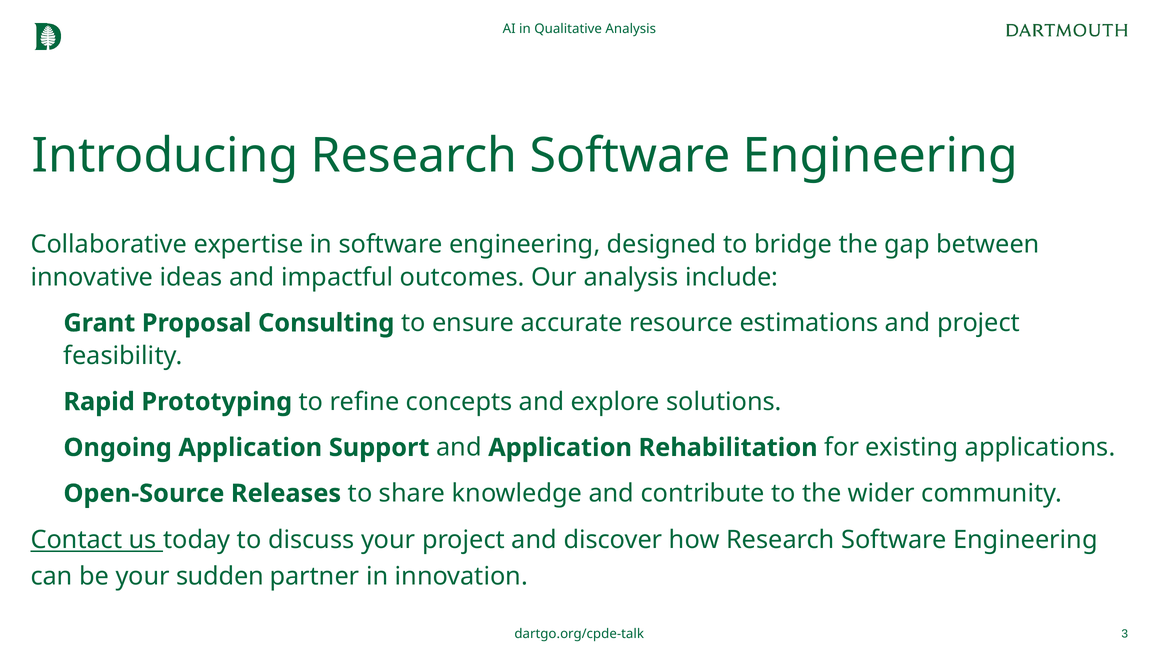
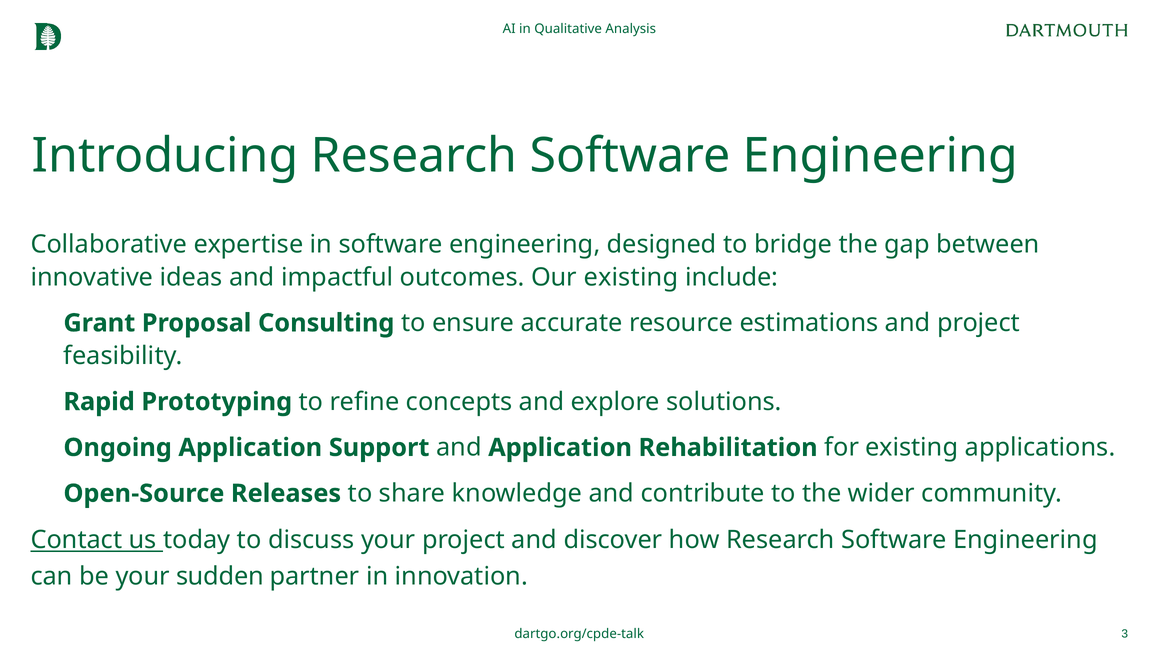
Our analysis: analysis -> existing
